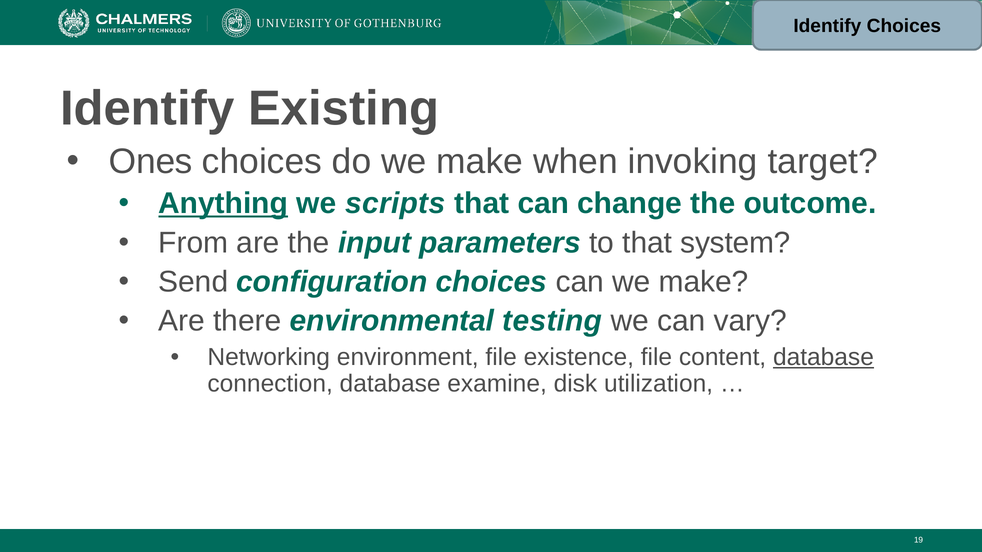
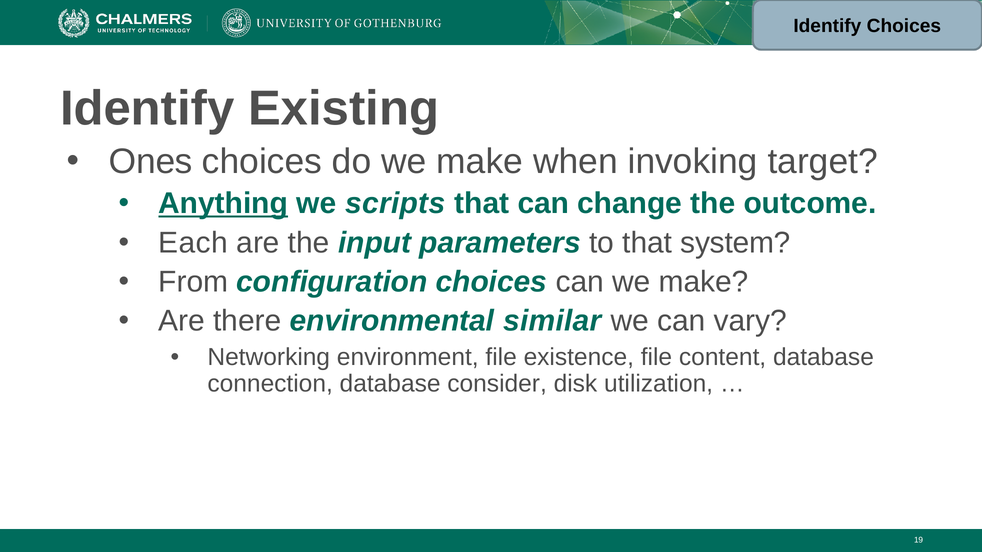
From: From -> Each
Send: Send -> From
testing: testing -> similar
database at (823, 358) underline: present -> none
examine: examine -> consider
